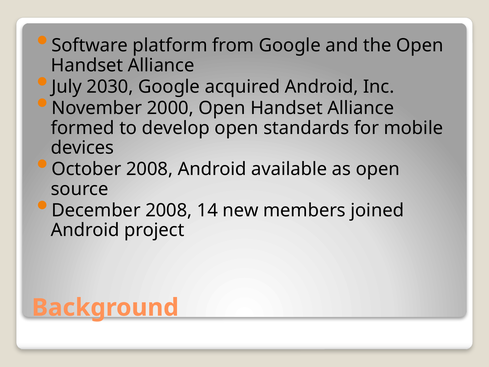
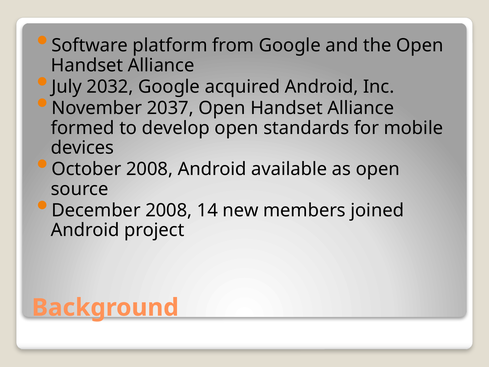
2030: 2030 -> 2032
2000: 2000 -> 2037
